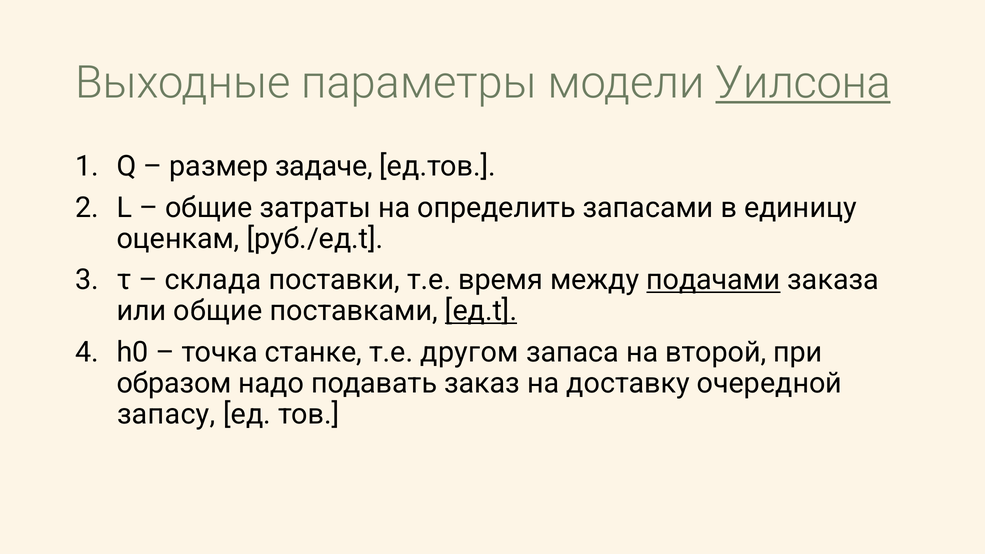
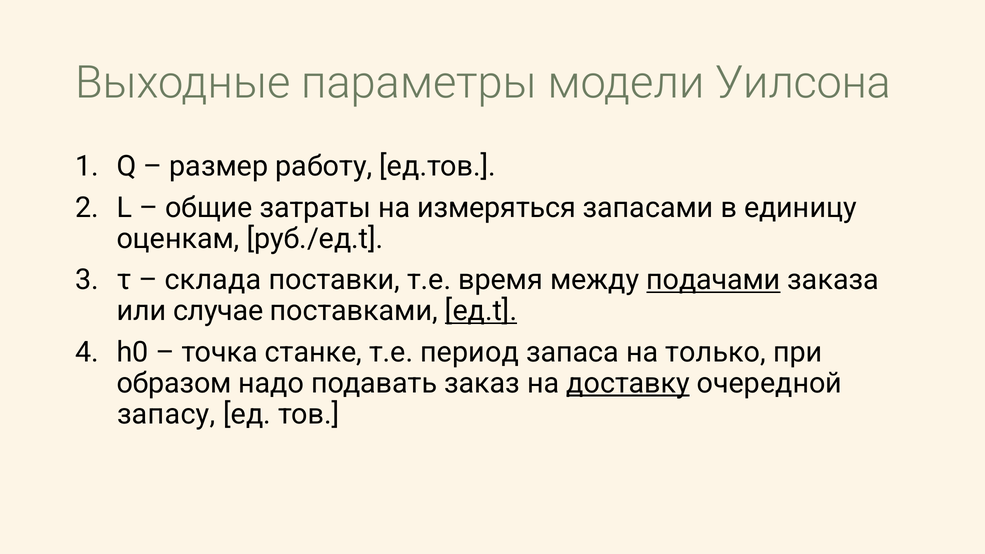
Уилсона underline: present -> none
задаче: задаче -> работу
определить: определить -> измеряться
или общие: общие -> случае
другом: другом -> период
второй: второй -> только
доставку underline: none -> present
